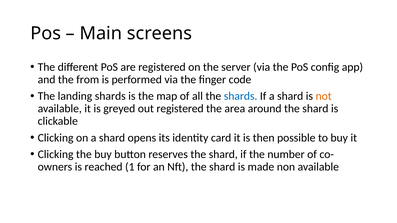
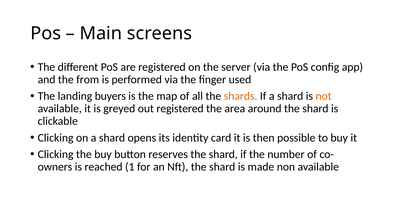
code: code -> used
landing shards: shards -> buyers
shards at (241, 96) colour: blue -> orange
